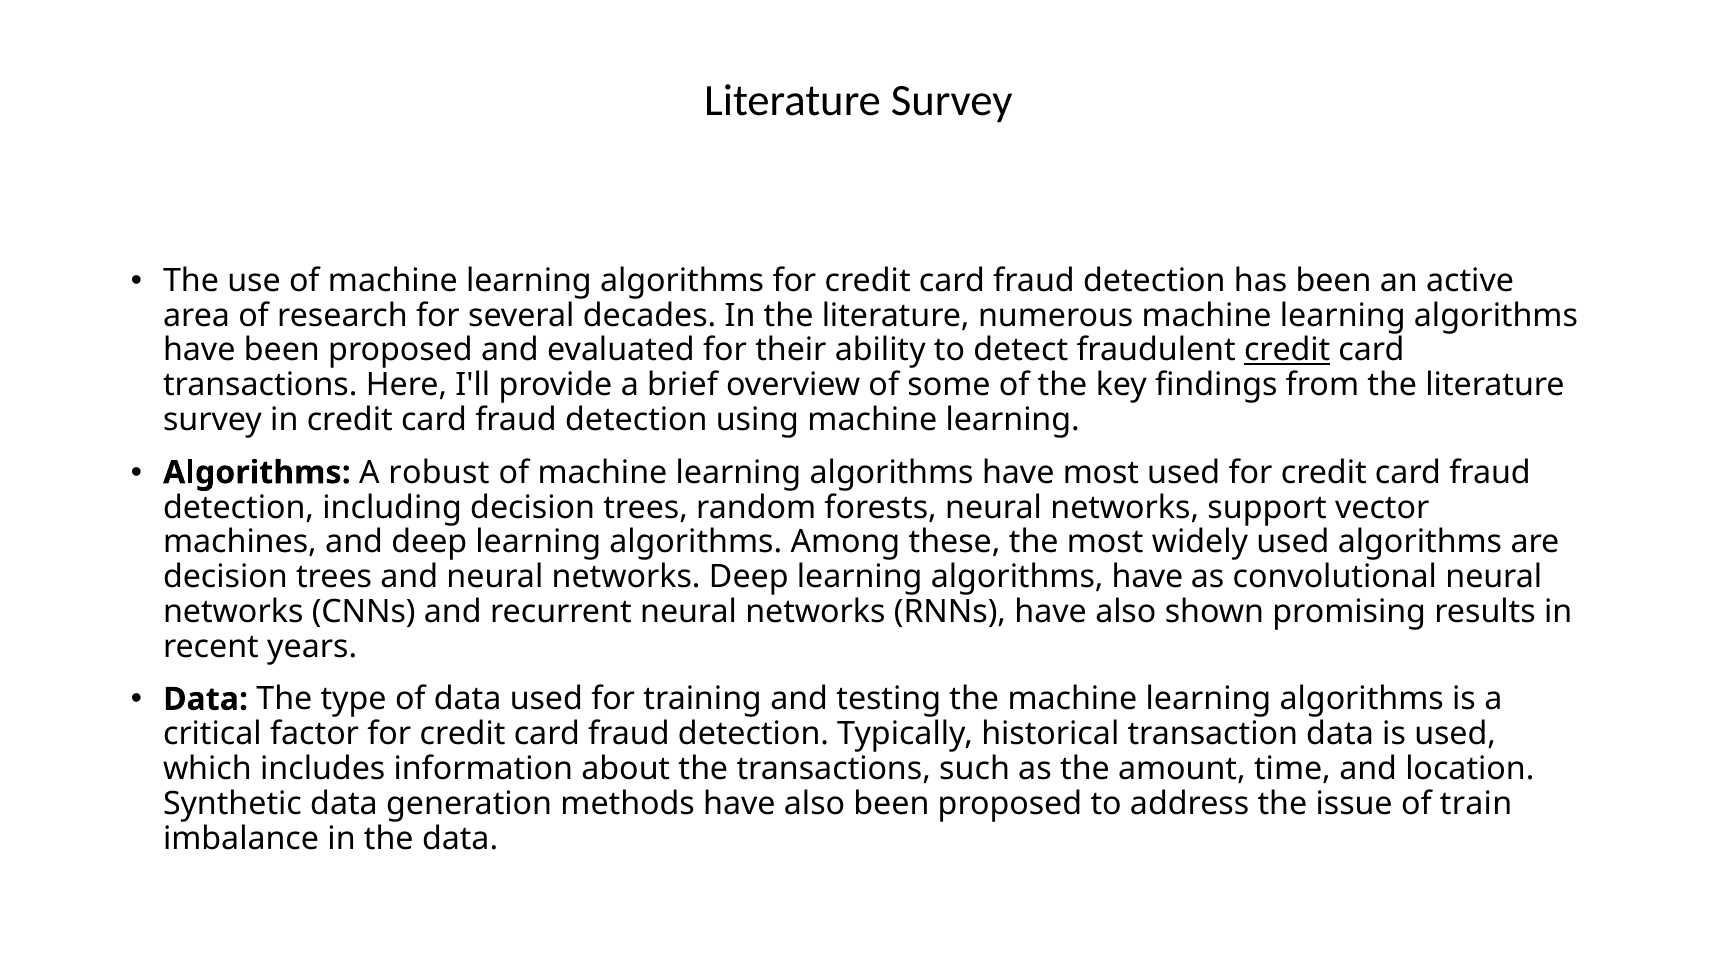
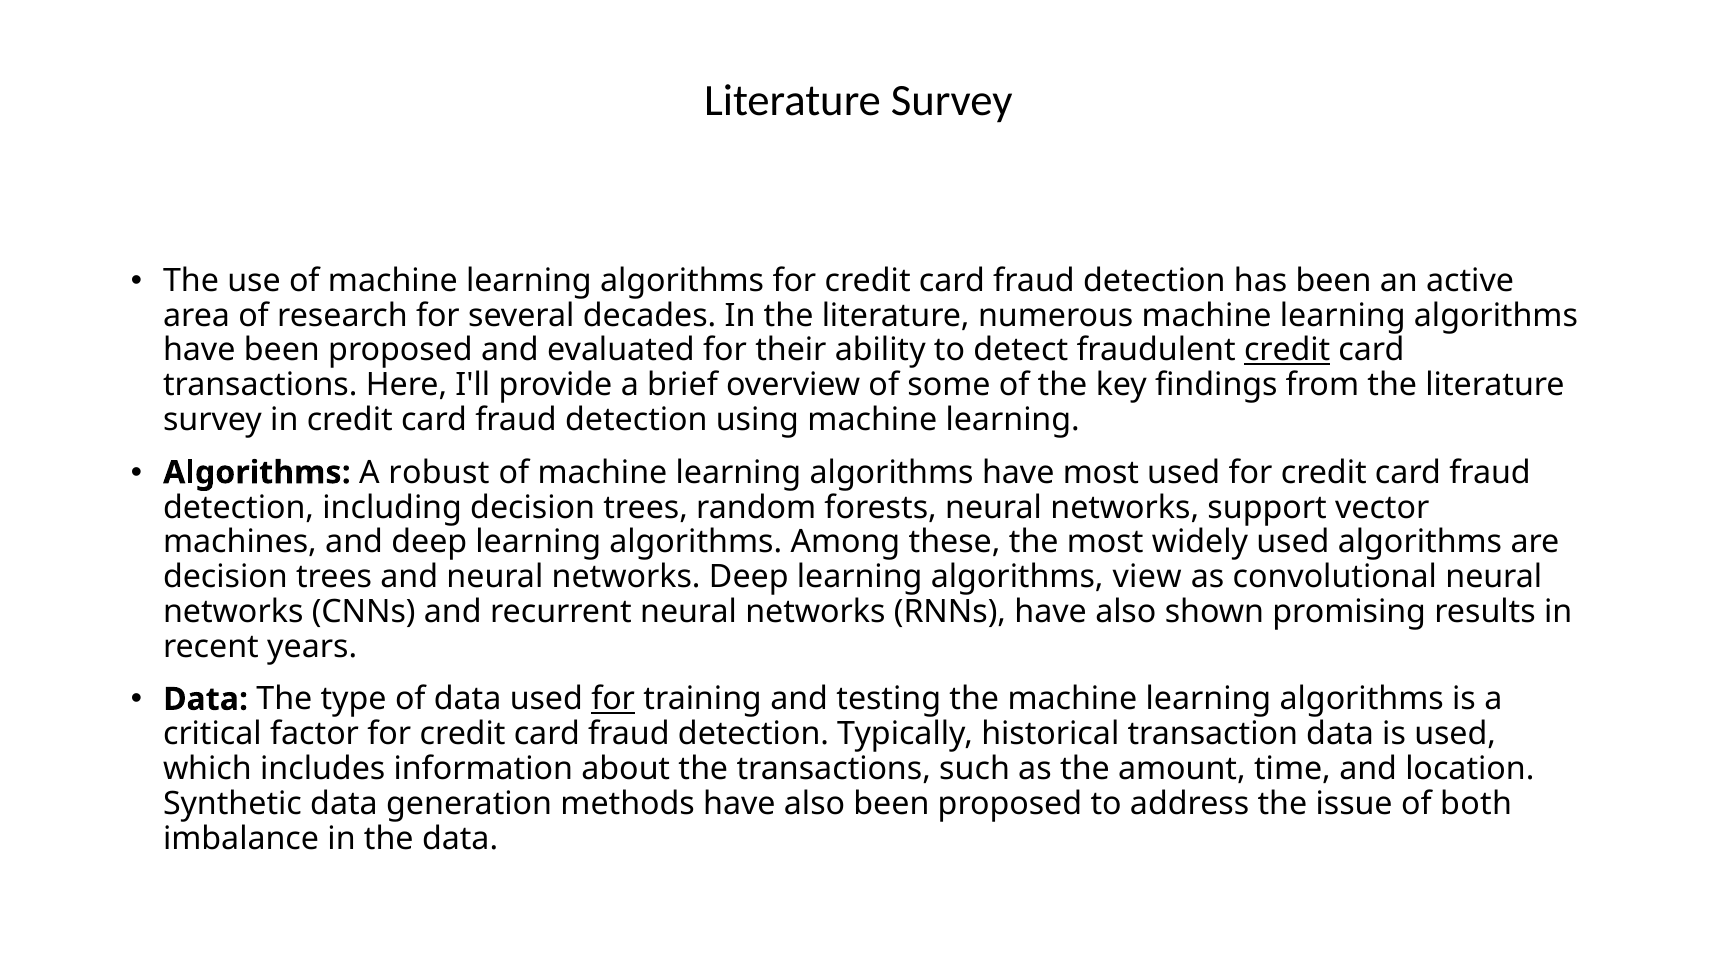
Deep learning algorithms have: have -> view
for at (613, 699) underline: none -> present
train: train -> both
